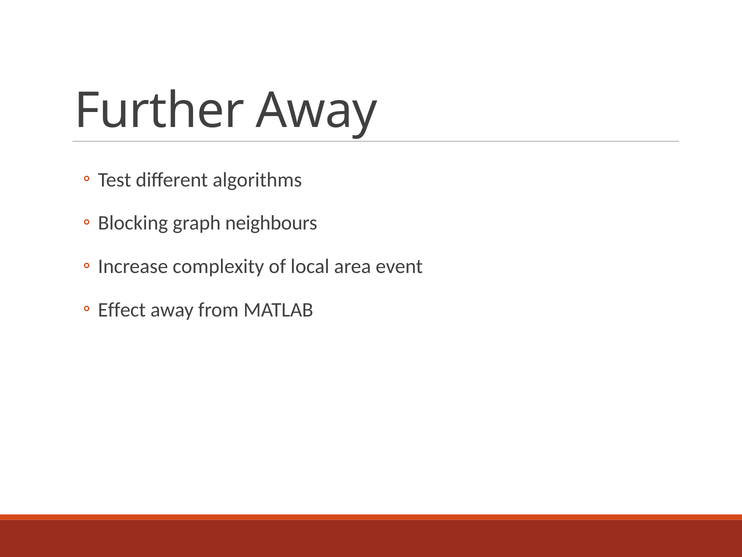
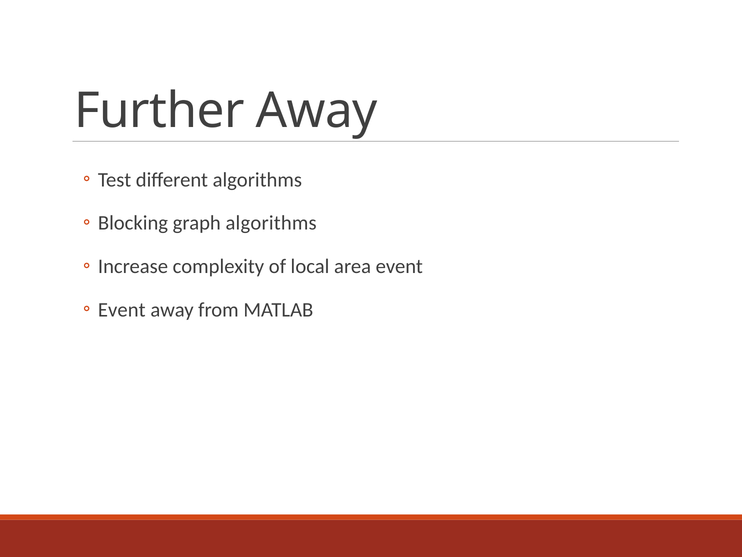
graph neighbours: neighbours -> algorithms
Effect at (122, 310): Effect -> Event
